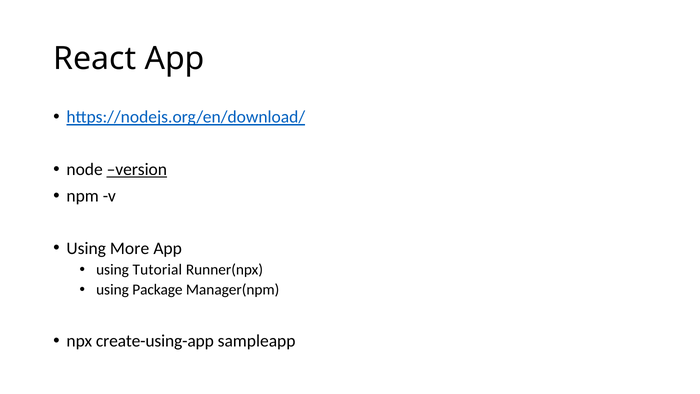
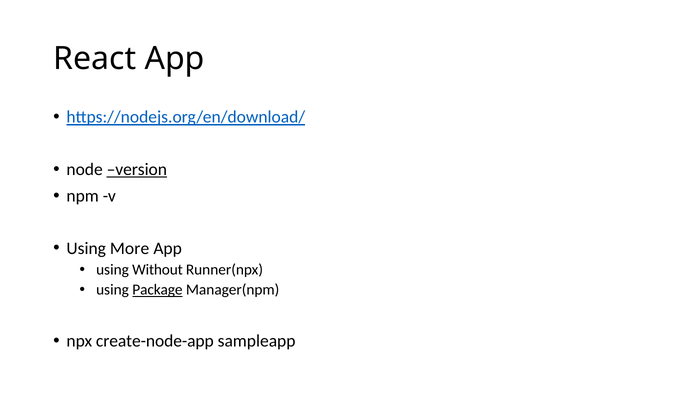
Tutorial: Tutorial -> Without
Package underline: none -> present
create-using-app: create-using-app -> create-node-app
